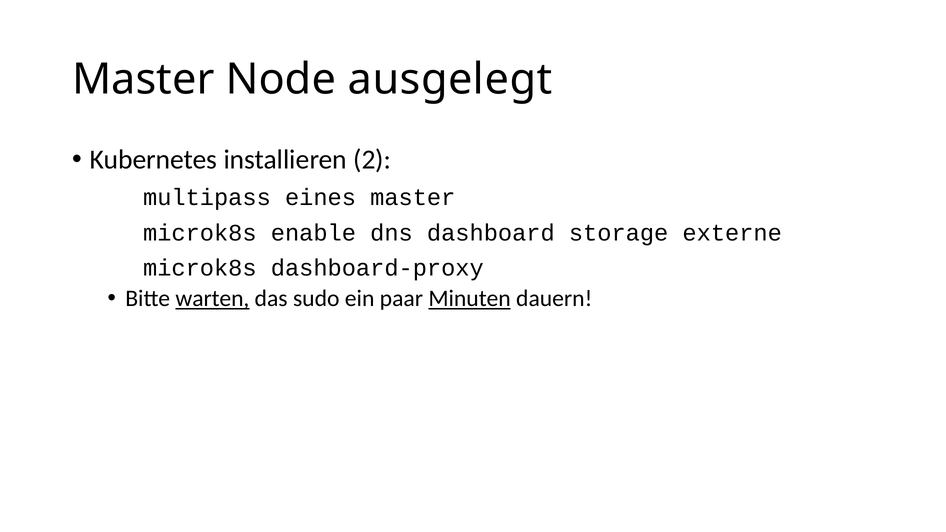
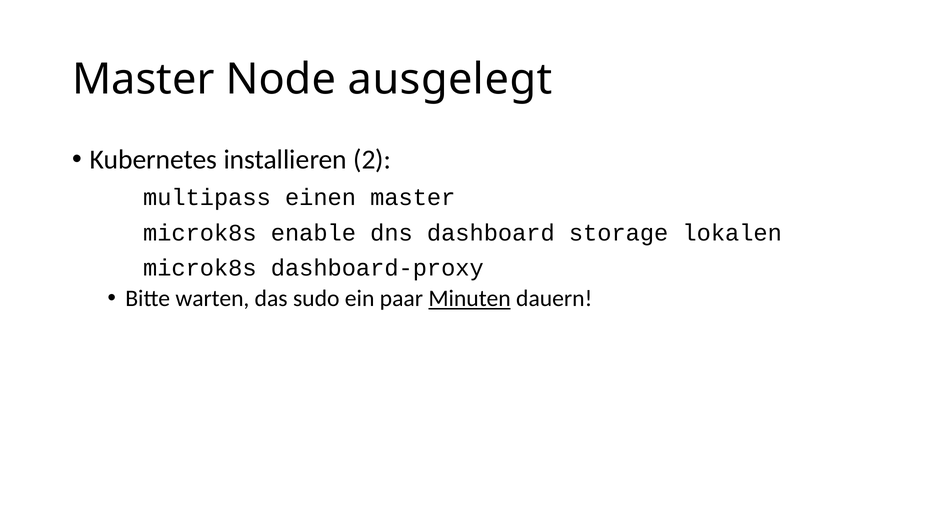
eines: eines -> einen
externe: externe -> lokalen
warten underline: present -> none
